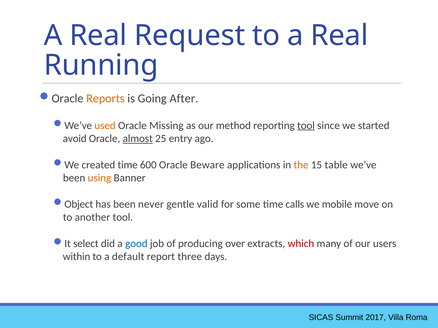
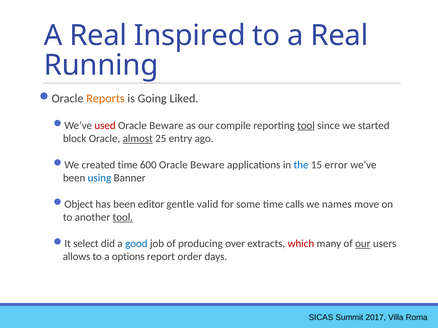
Request: Request -> Inspired
After: After -> Liked
used colour: orange -> red
Missing at (166, 126): Missing -> Beware
method: method -> compile
avoid: avoid -> block
the colour: orange -> blue
table: table -> error
using colour: orange -> blue
never: never -> editor
mobile: mobile -> names
tool at (123, 218) underline: none -> present
our at (363, 244) underline: none -> present
within: within -> allows
default: default -> options
three: three -> order
